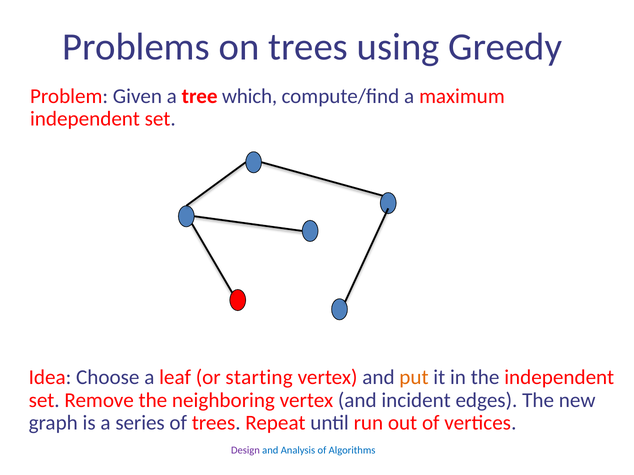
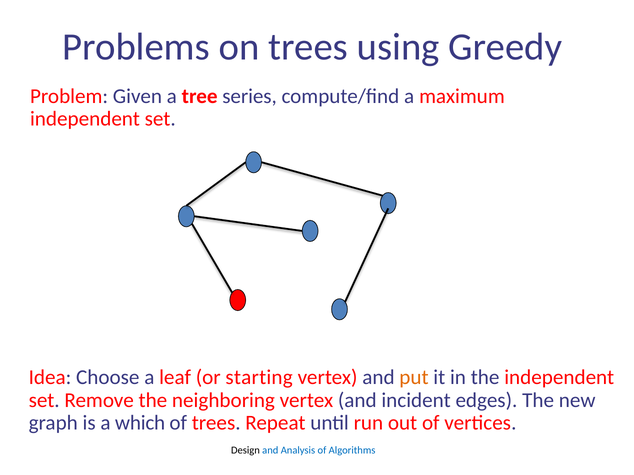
which: which -> series
series: series -> which
Design colour: purple -> black
